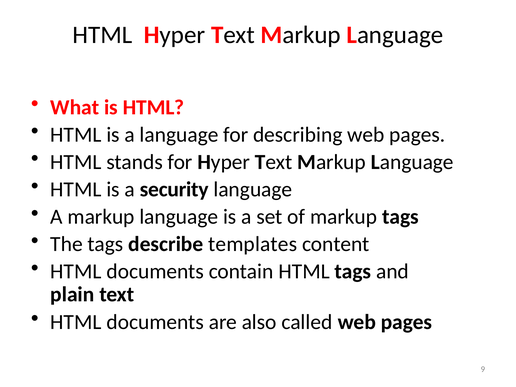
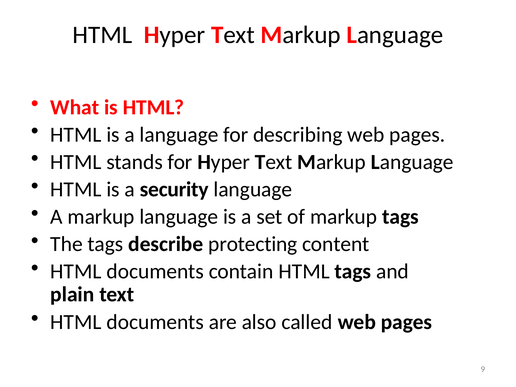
templates: templates -> protecting
